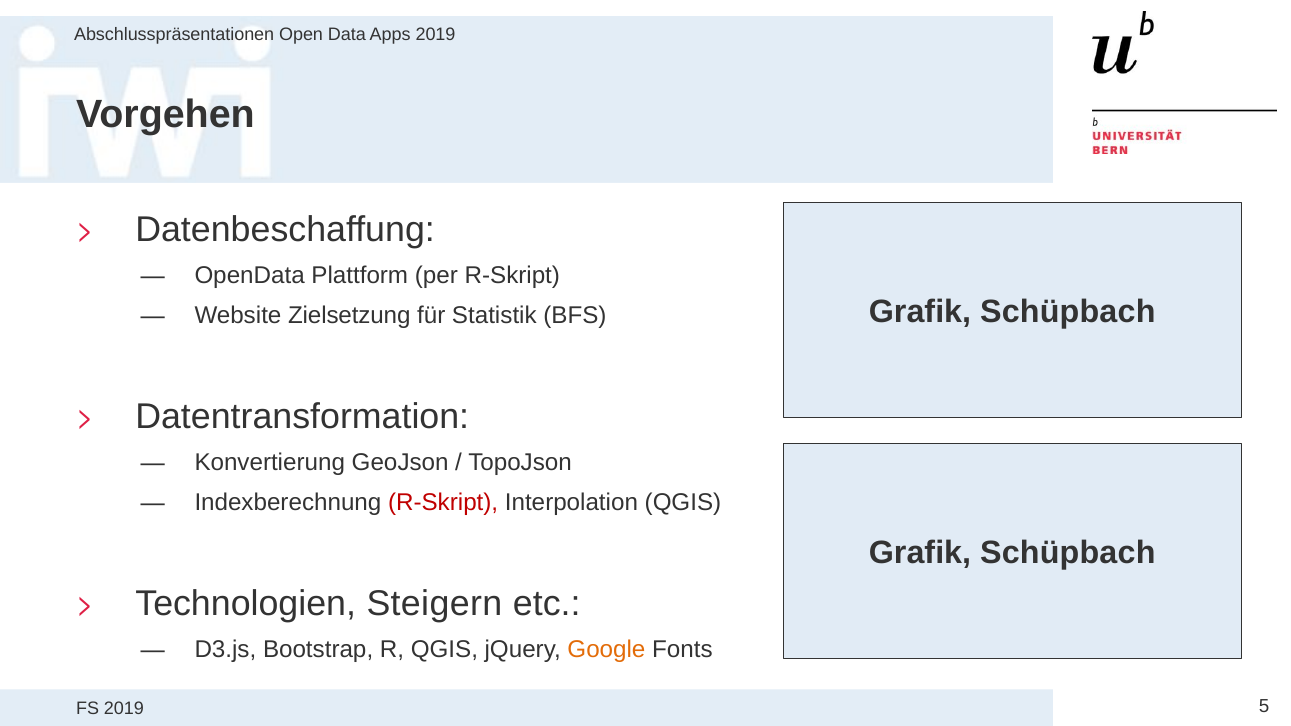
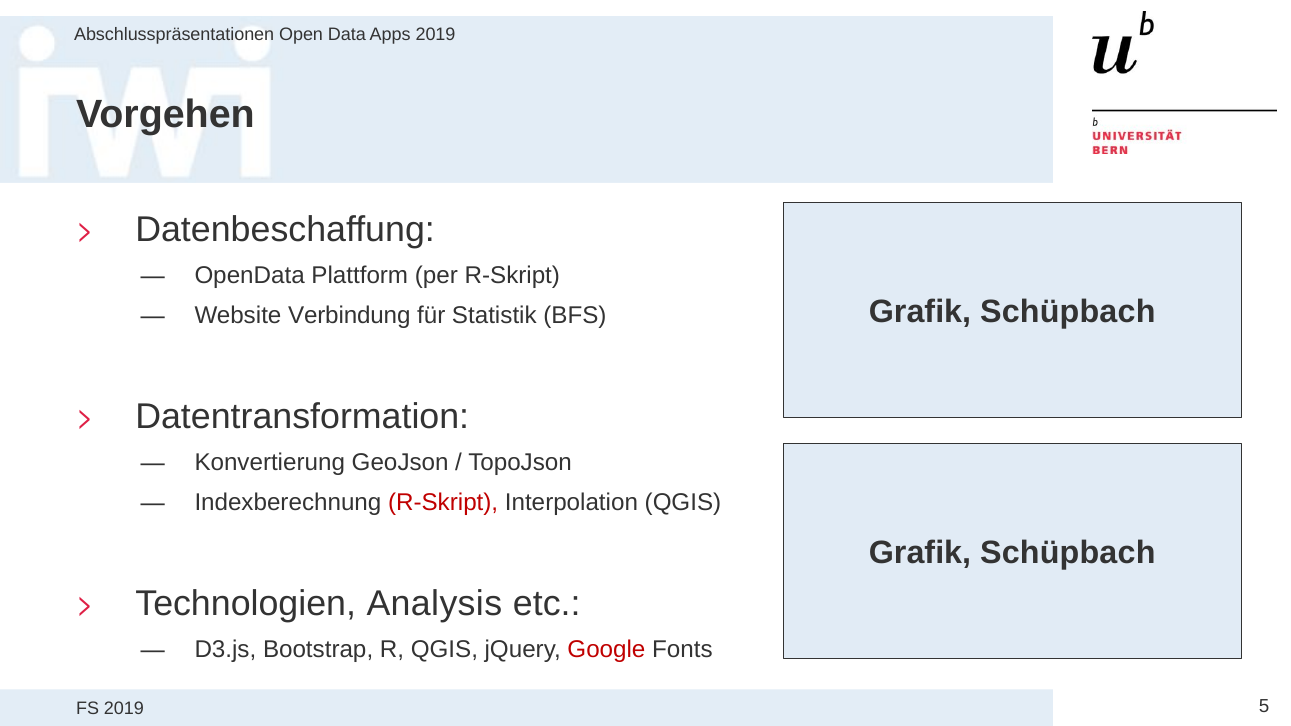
Zielsetzung: Zielsetzung -> Verbindung
Steigern: Steigern -> Analysis
Google colour: orange -> red
